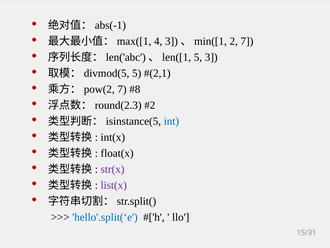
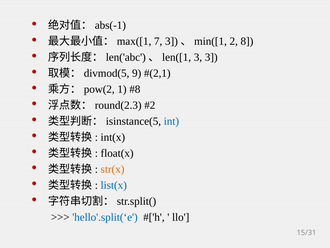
4: 4 -> 7
2 7: 7 -> 8
5 at (198, 57): 5 -> 3
5 at (137, 73): 5 -> 9
7 at (122, 89): 7 -> 1
str(x colour: purple -> orange
list(x colour: purple -> blue
